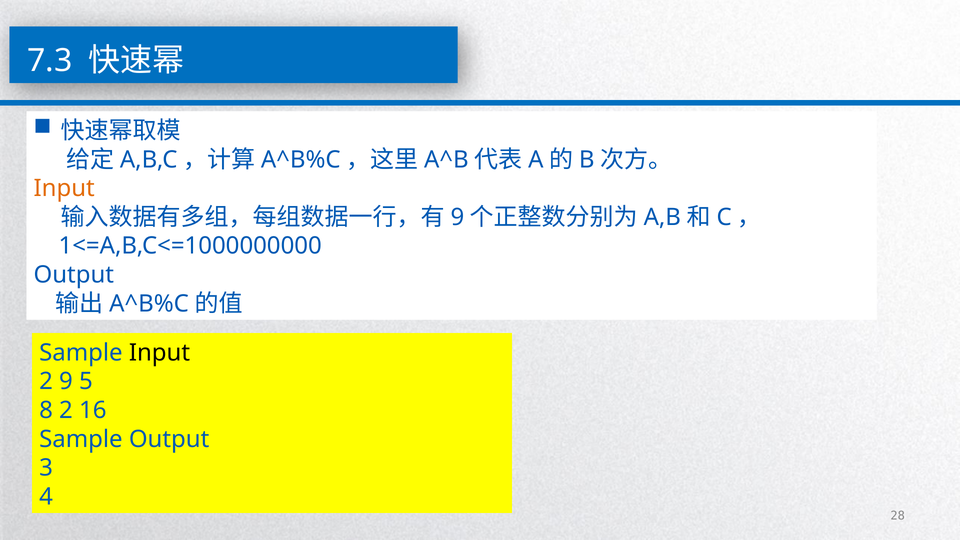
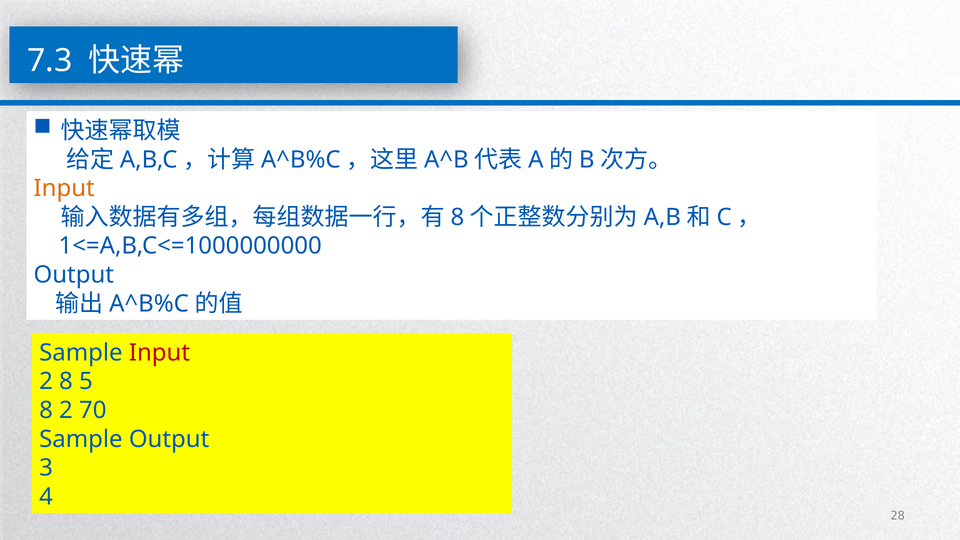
9 at (457, 217): 9 -> 8
Input at (159, 353) colour: black -> red
2 9: 9 -> 8
16: 16 -> 70
